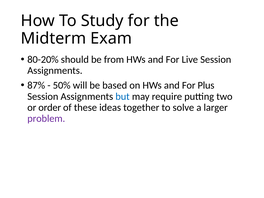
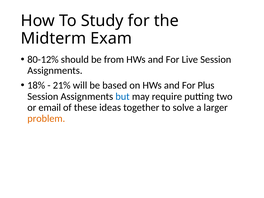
80-20%: 80-20% -> 80-12%
87%: 87% -> 18%
50%: 50% -> 21%
order: order -> email
problem colour: purple -> orange
